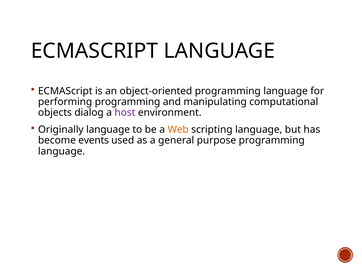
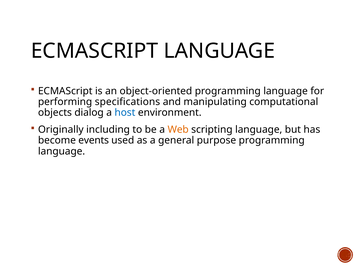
performing programming: programming -> specifications
host colour: purple -> blue
Originally language: language -> including
